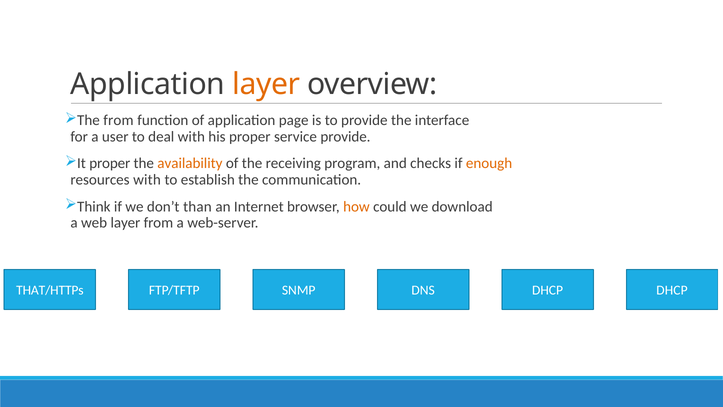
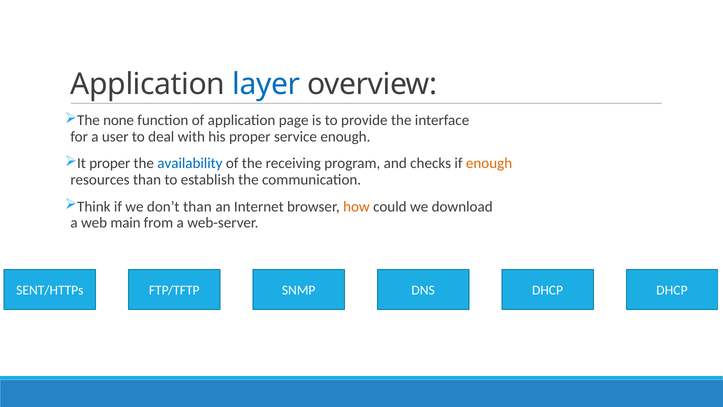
layer at (266, 84) colour: orange -> blue
The from: from -> none
service provide: provide -> enough
availability colour: orange -> blue
resources with: with -> than
web layer: layer -> main
THAT/HTTPs: THAT/HTTPs -> SENT/HTTPs
